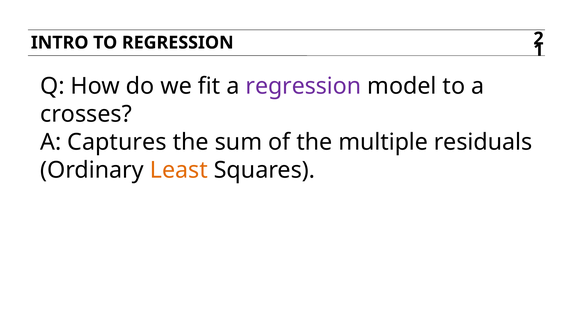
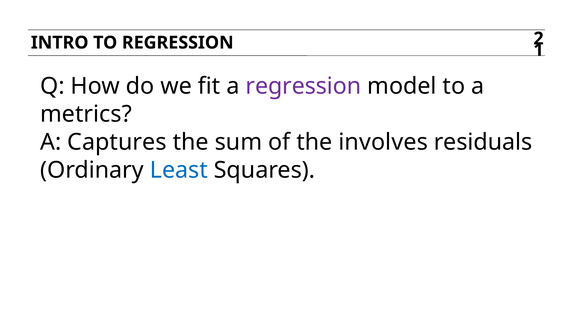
crosses: crosses -> metrics
multiple: multiple -> involves
Least colour: orange -> blue
